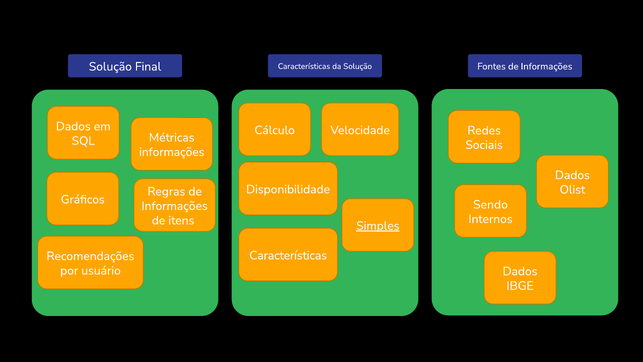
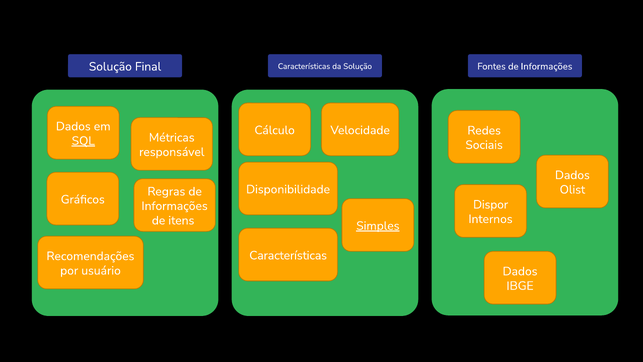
SQL underline: none -> present
informações at (172, 152): informações -> responsável
Sendo: Sendo -> Dispor
